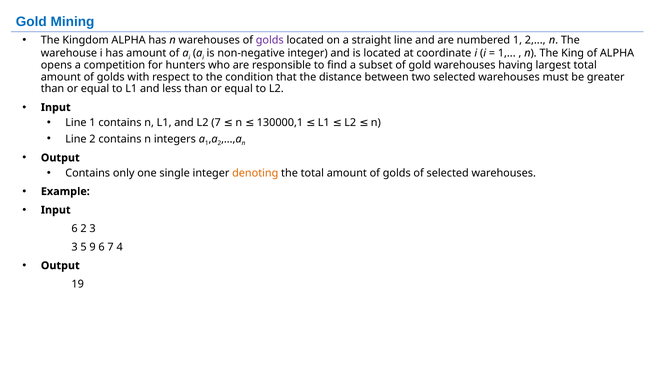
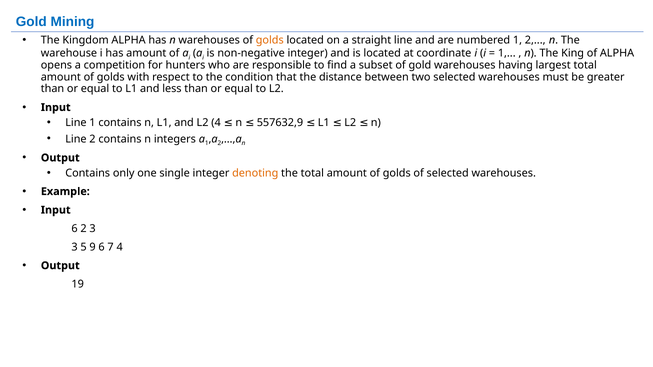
golds at (270, 40) colour: purple -> orange
L2 7: 7 -> 4
130000,1: 130000,1 -> 557632,9
